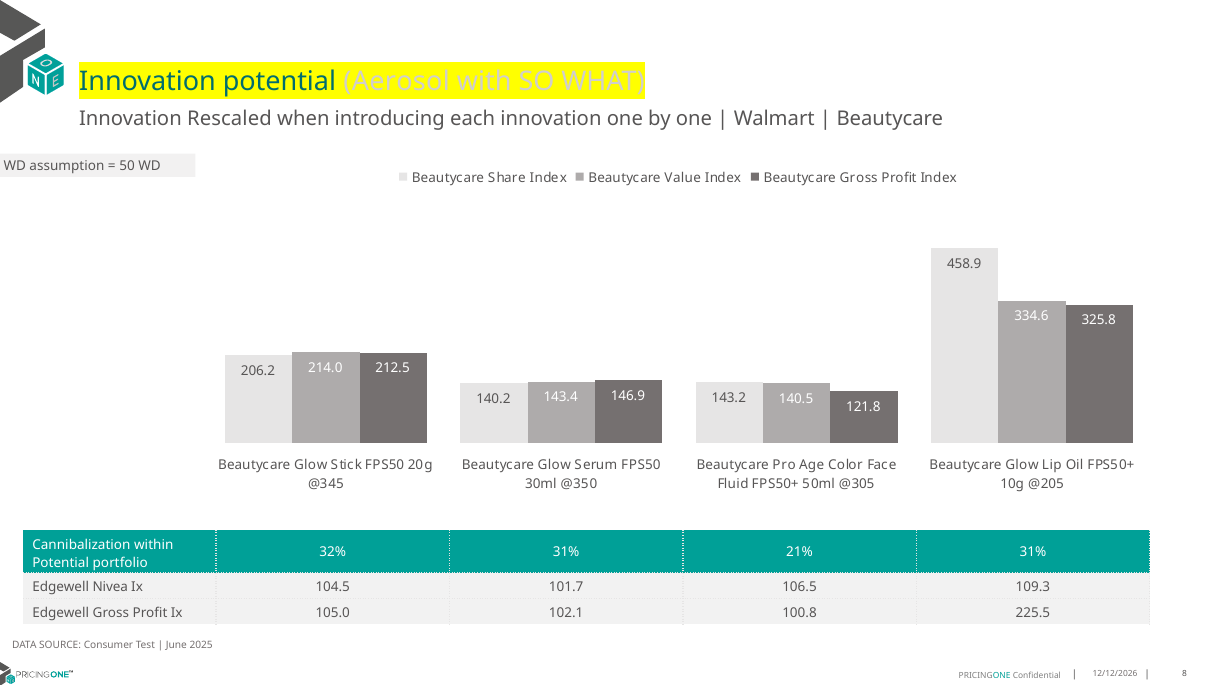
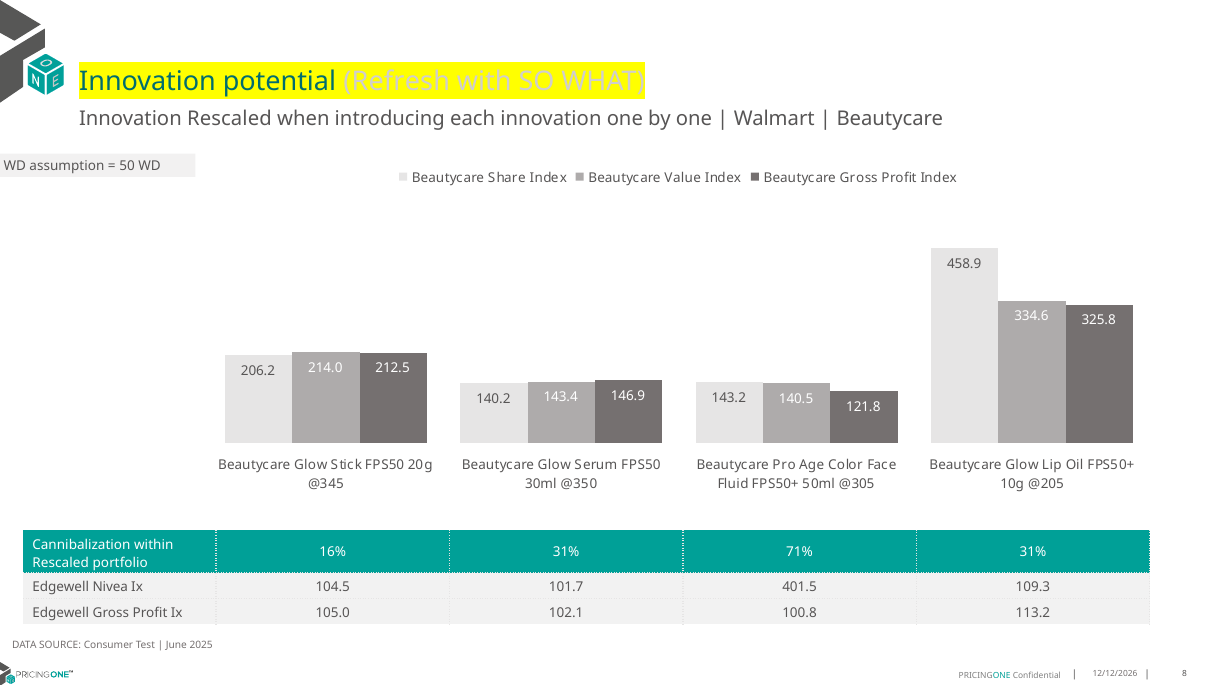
Aerosol: Aerosol -> Refresh
32%: 32% -> 16%
21%: 21% -> 71%
Potential at (61, 563): Potential -> Rescaled
106.5: 106.5 -> 401.5
225.5: 225.5 -> 113.2
